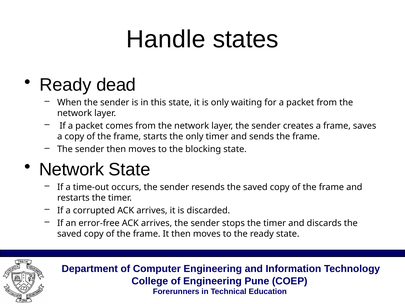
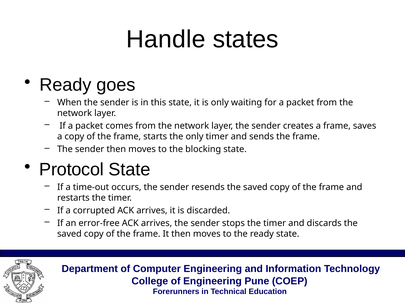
dead: dead -> goes
Network at (72, 170): Network -> Protocol
